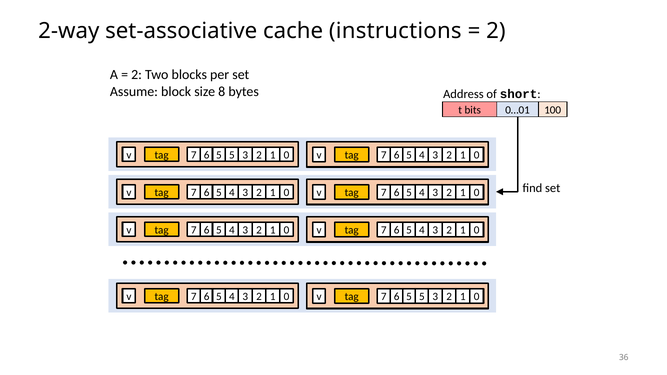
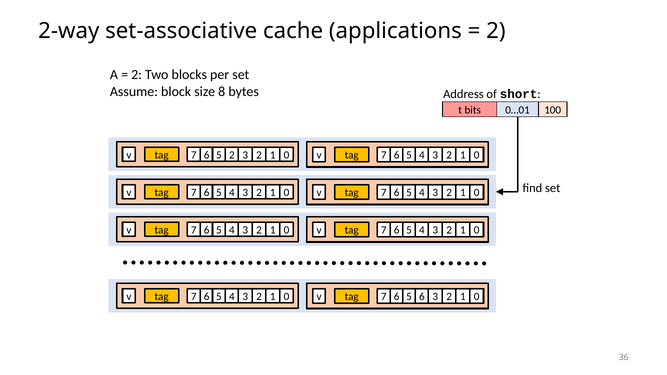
instructions: instructions -> applications
5 at (232, 155): 5 -> 2
5 at (422, 297): 5 -> 6
